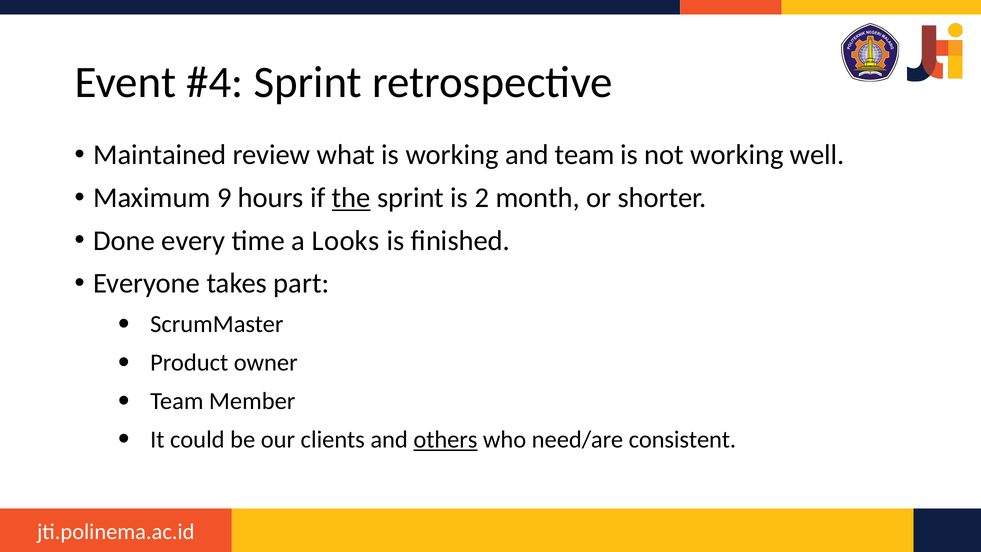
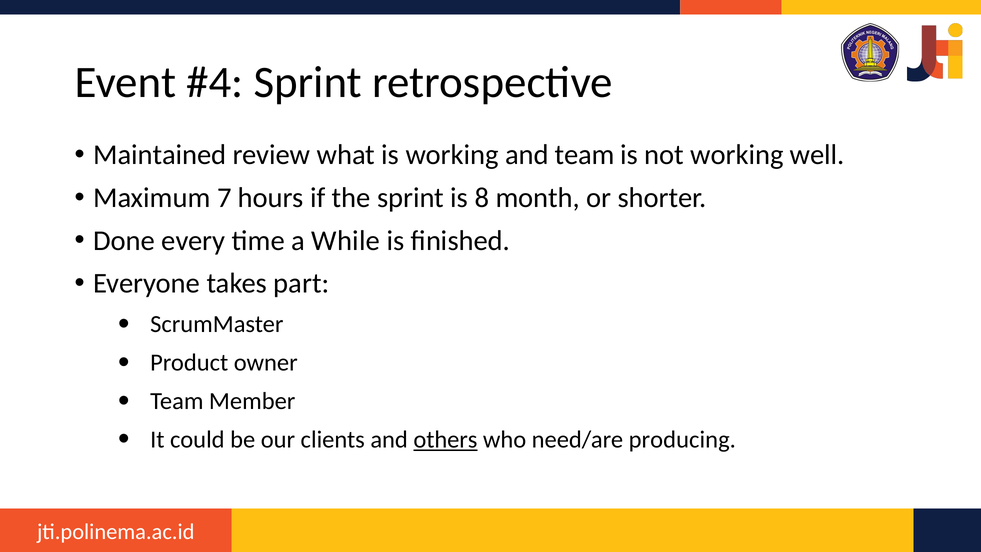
9: 9 -> 7
the underline: present -> none
2: 2 -> 8
Looks: Looks -> While
consistent: consistent -> producing
